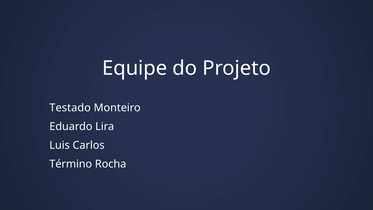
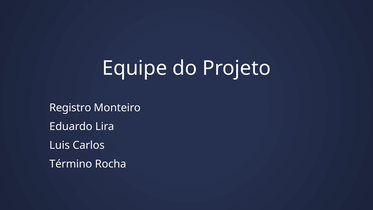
Testado: Testado -> Registro
